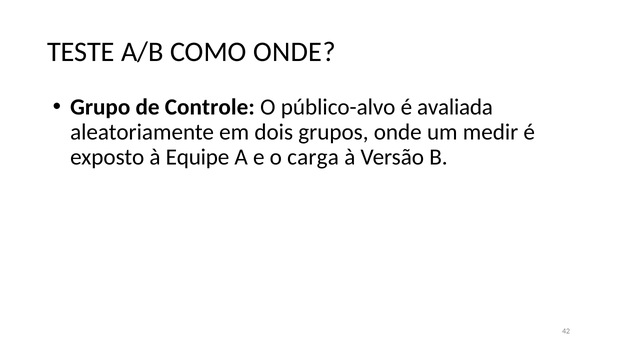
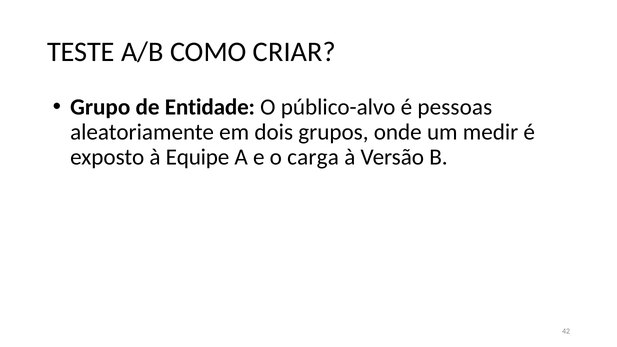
COMO ONDE: ONDE -> CRIAR
Controle: Controle -> Entidade
avaliada: avaliada -> pessoas
